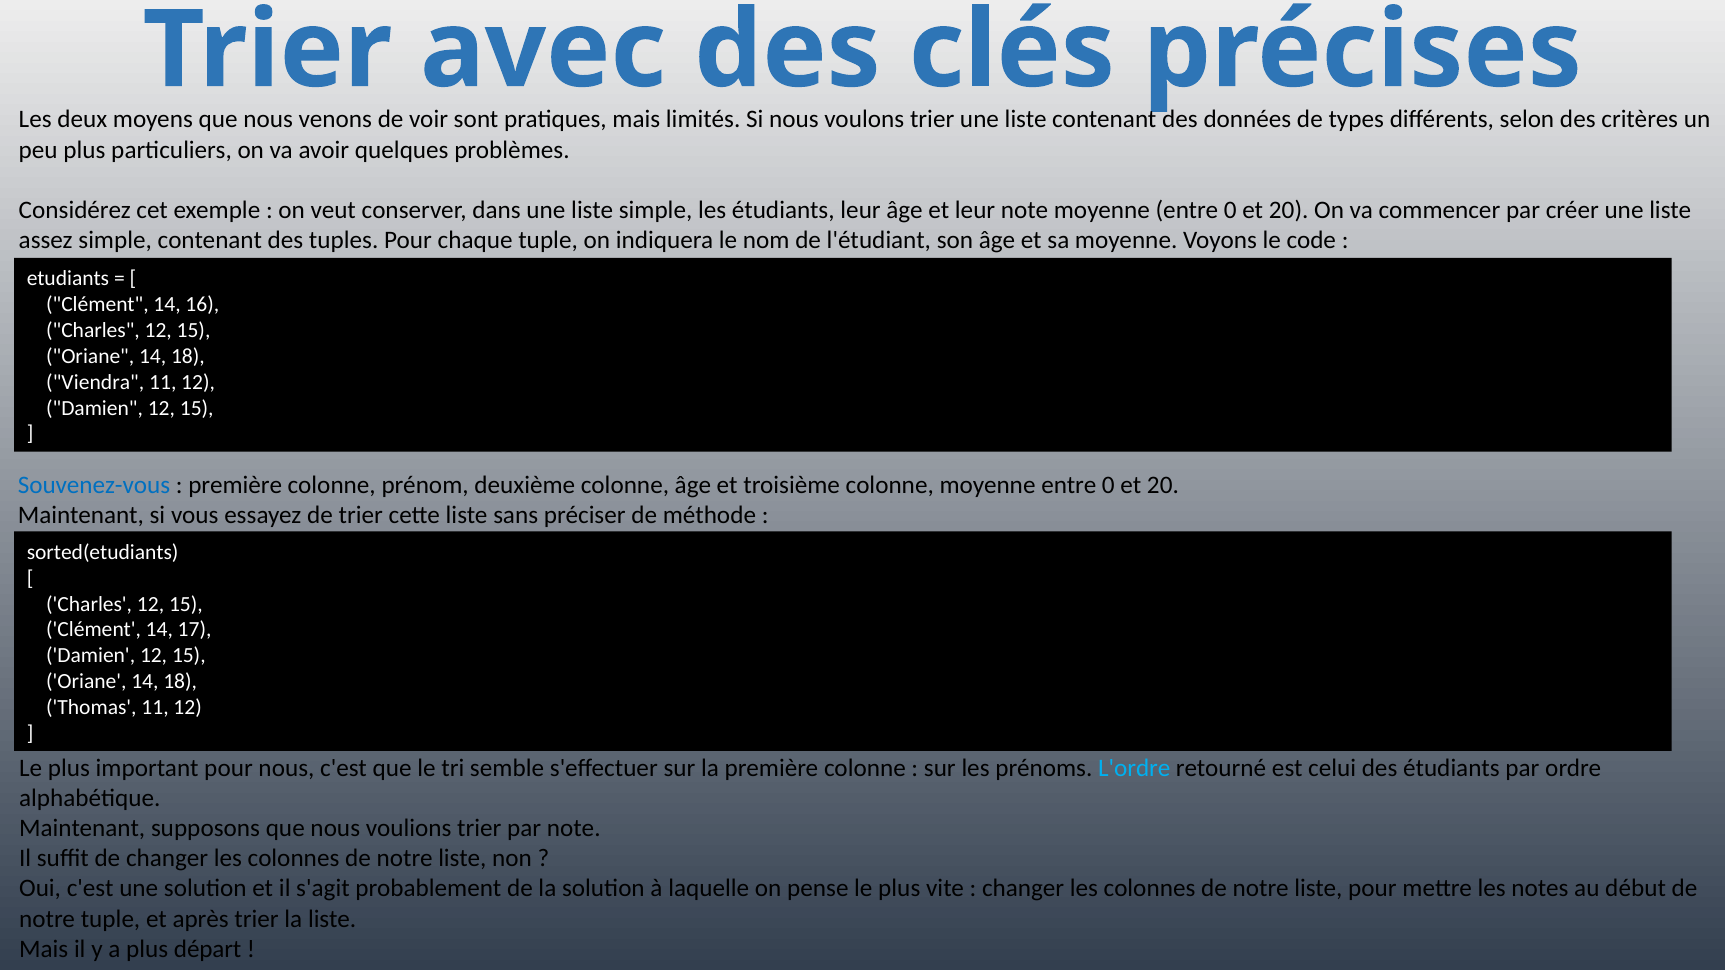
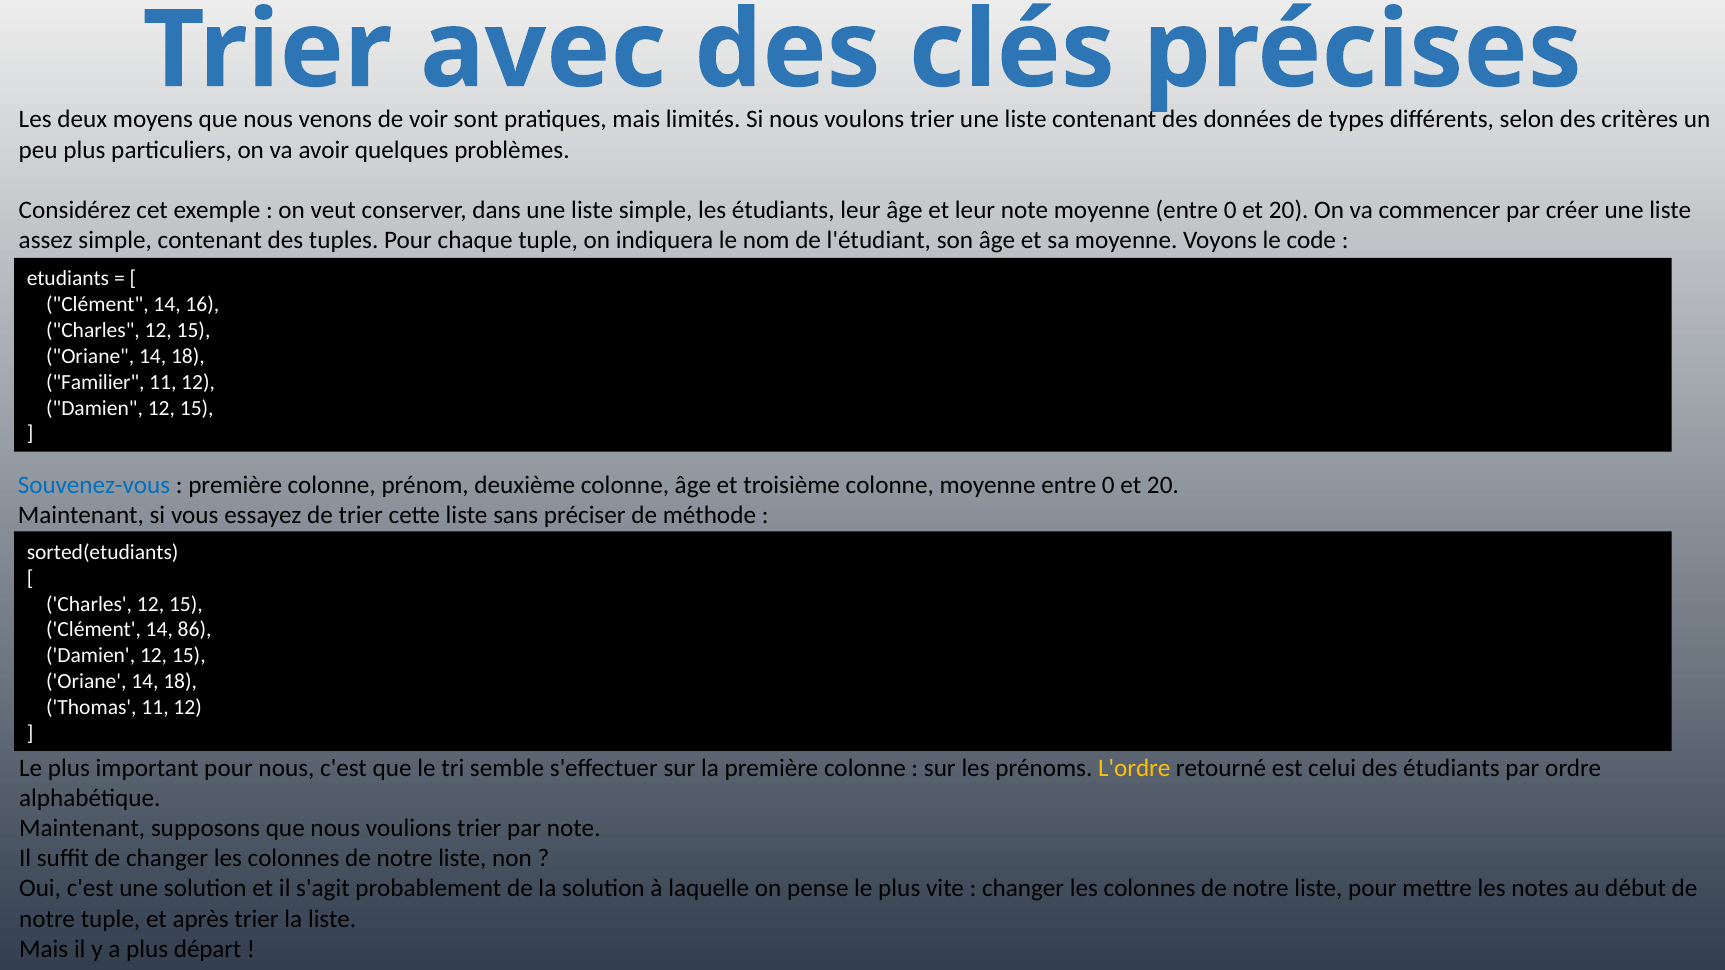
Viendra: Viendra -> Familier
17: 17 -> 86
L'ordre colour: light blue -> yellow
